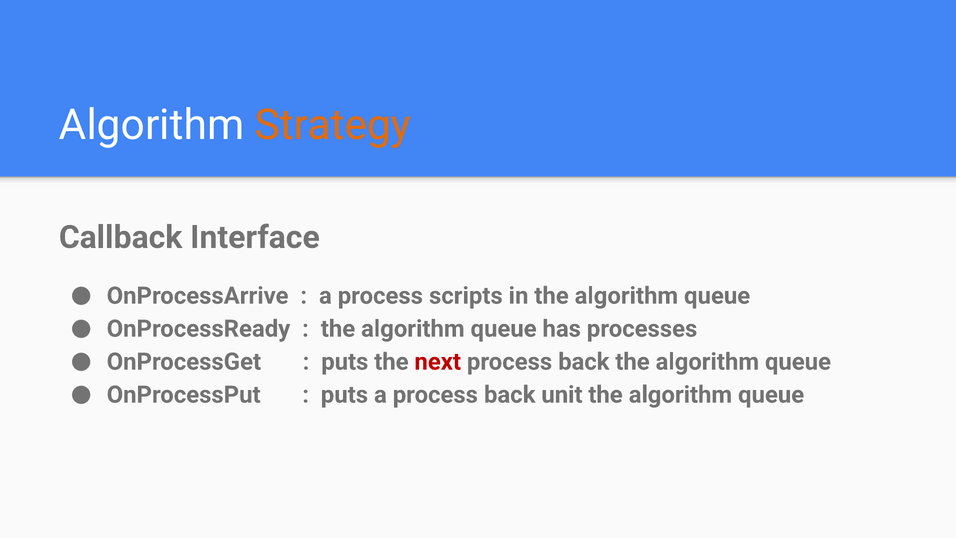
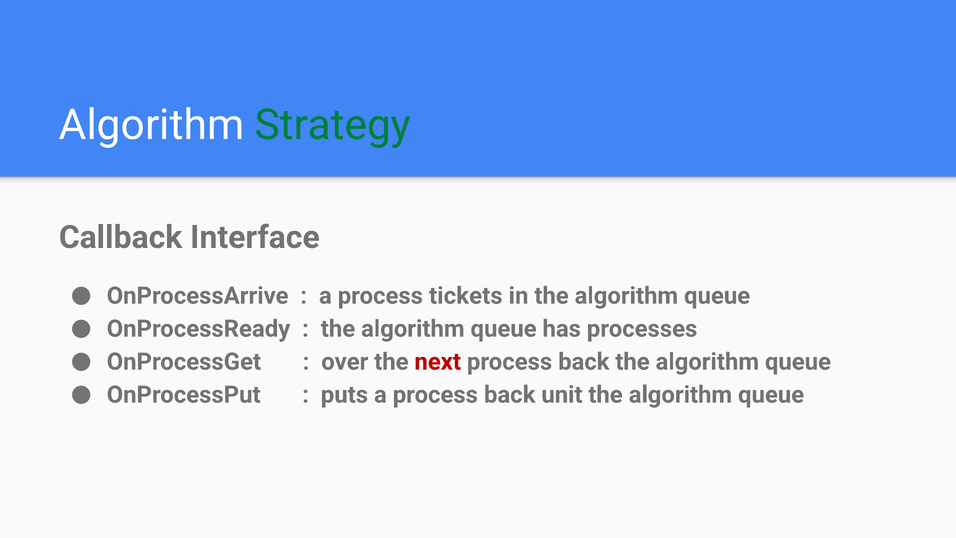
Strategy colour: orange -> green
scripts: scripts -> tickets
puts at (345, 362): puts -> over
